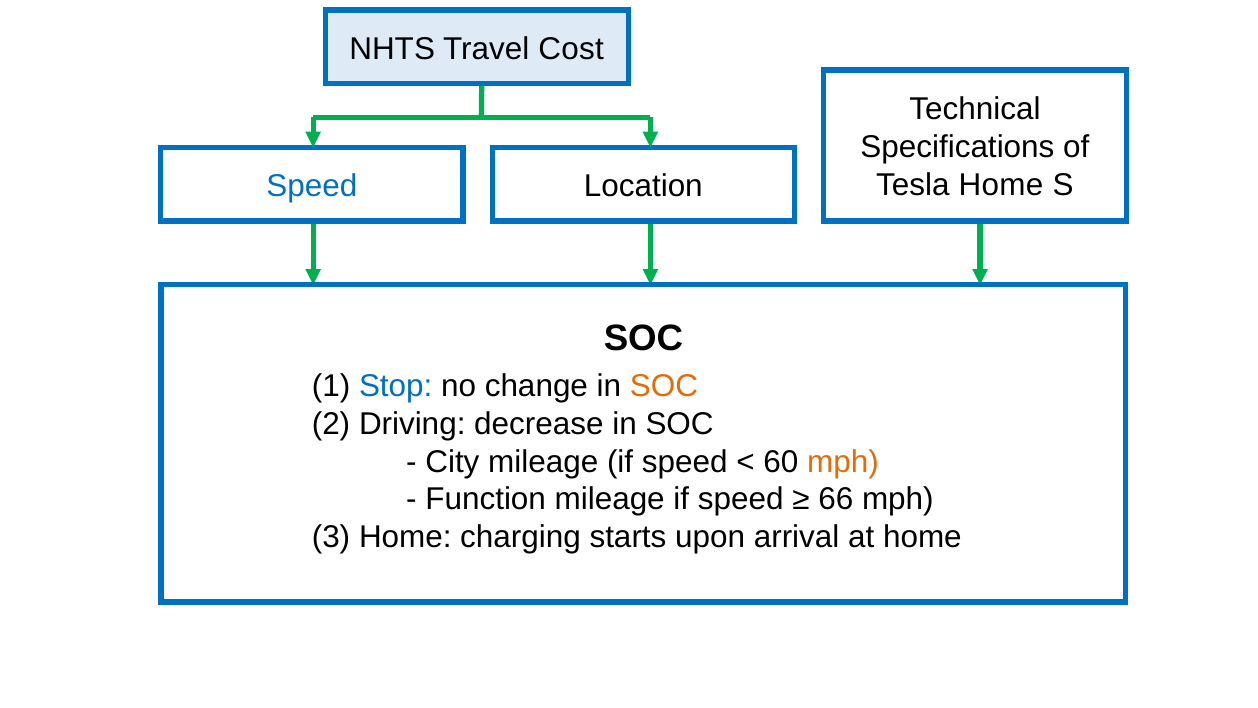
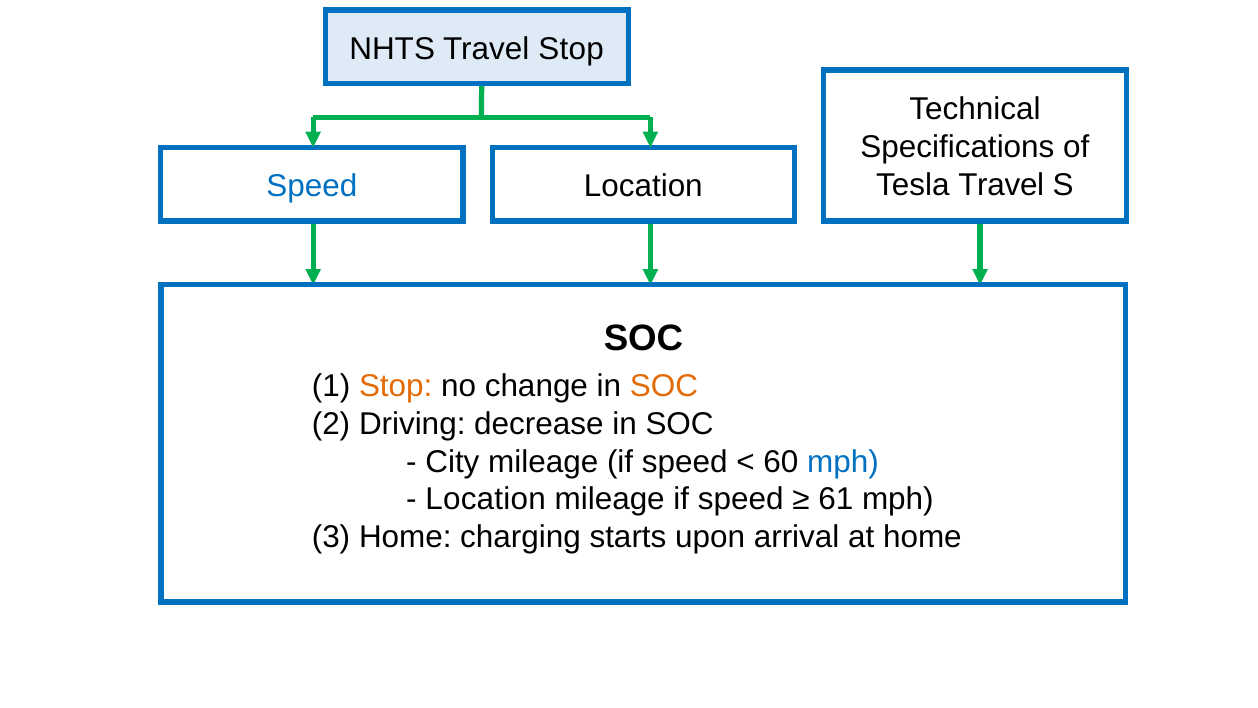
Travel Cost: Cost -> Stop
Tesla Home: Home -> Travel
Stop at (396, 386) colour: blue -> orange
mph at (843, 462) colour: orange -> blue
Function at (486, 499): Function -> Location
66: 66 -> 61
